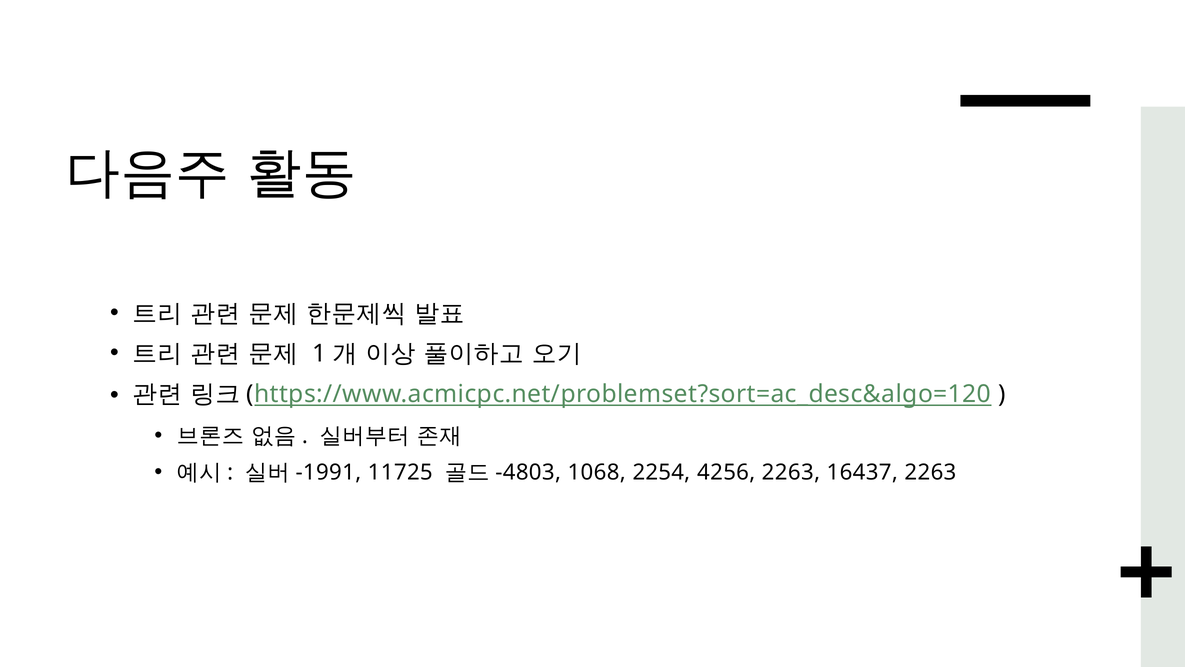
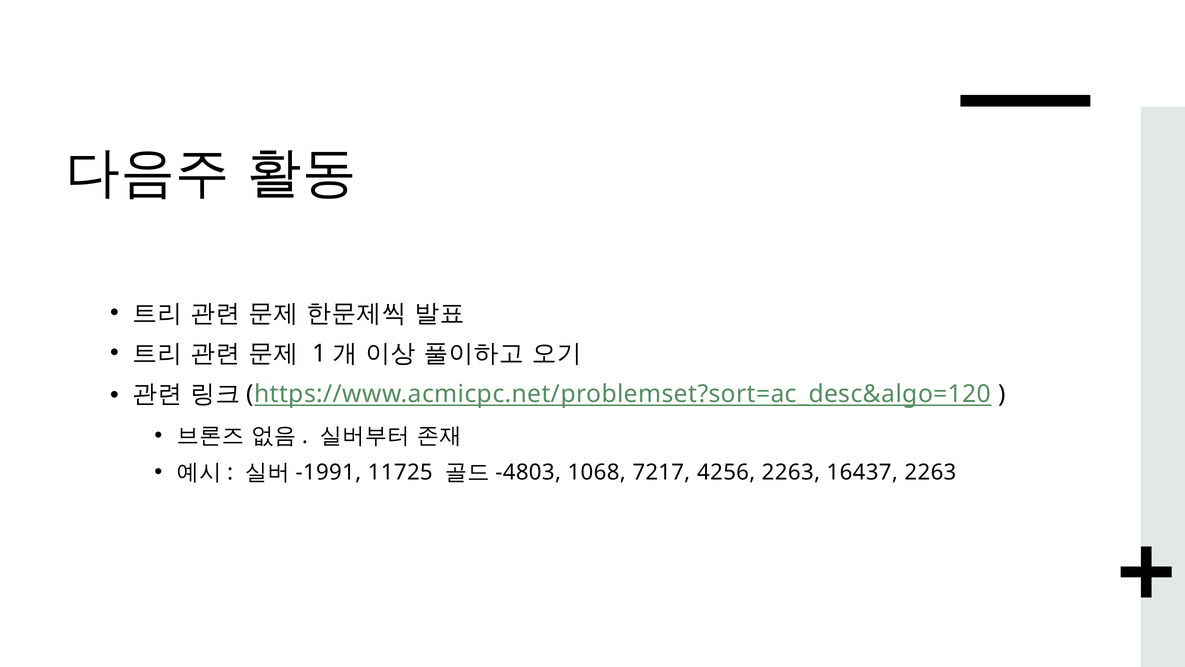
2254: 2254 -> 7217
